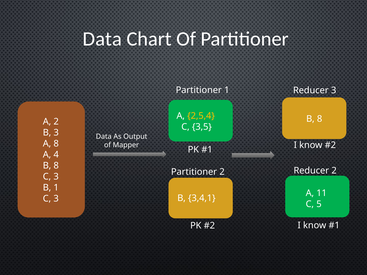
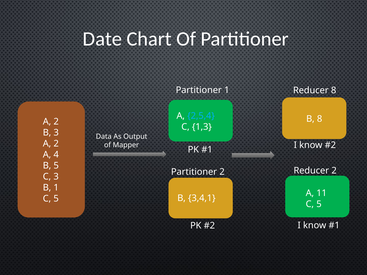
Data at (102, 39): Data -> Date
Reducer 3: 3 -> 8
2,5,4 colour: yellow -> light blue
3,5: 3,5 -> 1,3
8 at (56, 144): 8 -> 2
8 at (56, 166): 8 -> 5
3 at (56, 199): 3 -> 5
